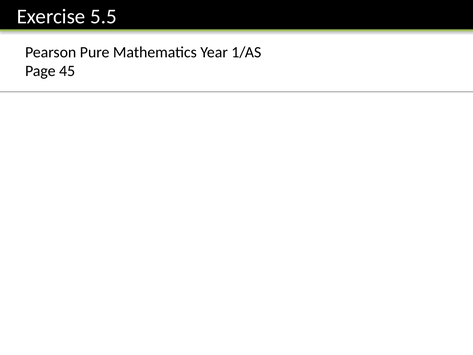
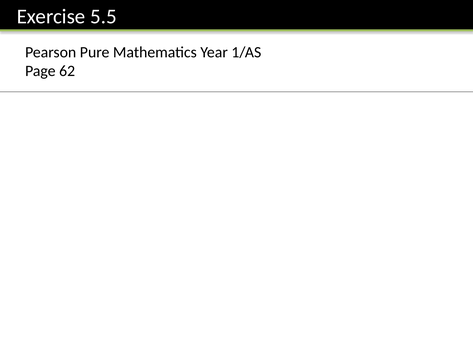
45: 45 -> 62
